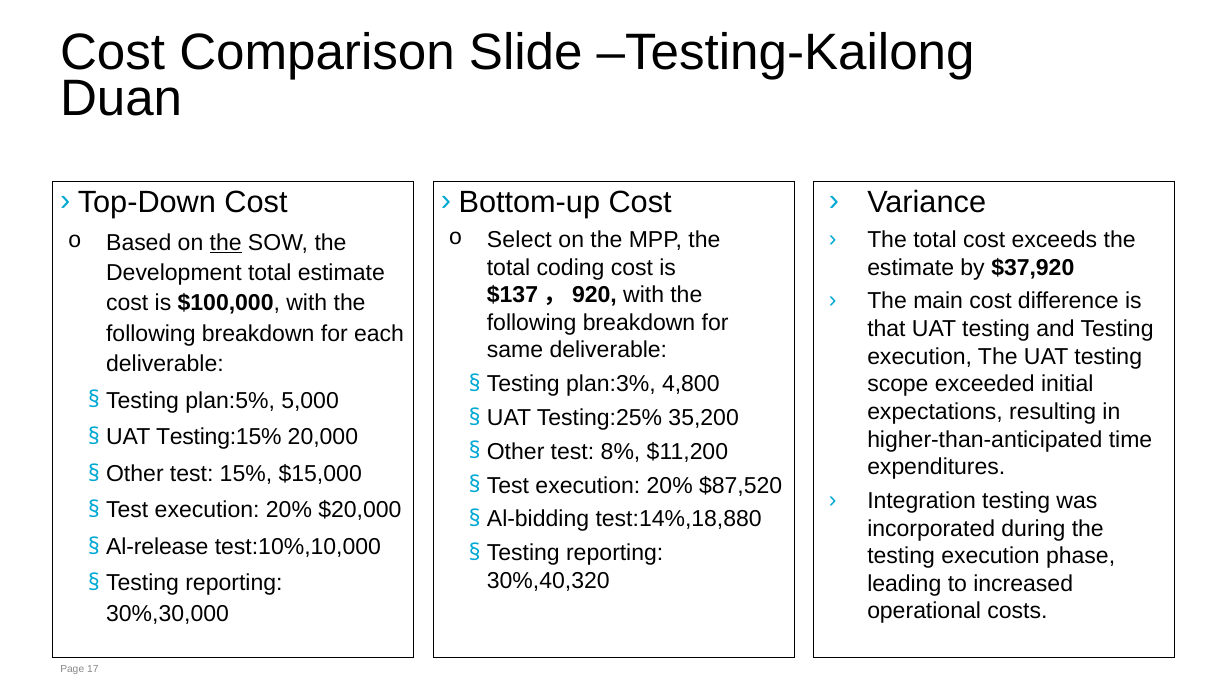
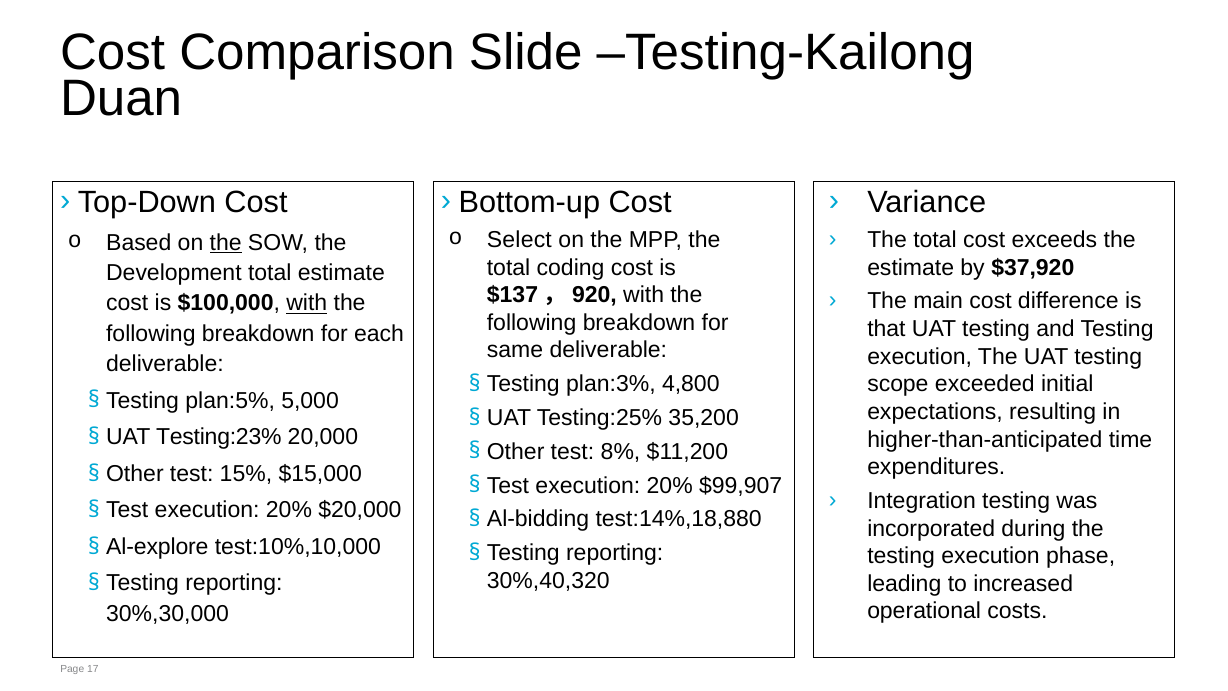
with at (307, 303) underline: none -> present
Testing:15%: Testing:15% -> Testing:23%
$87,520: $87,520 -> $99,907
Al-release: Al-release -> Al-explore
